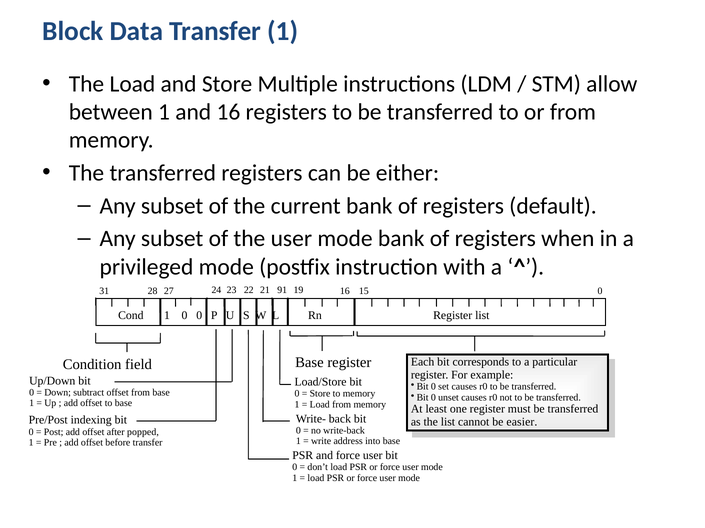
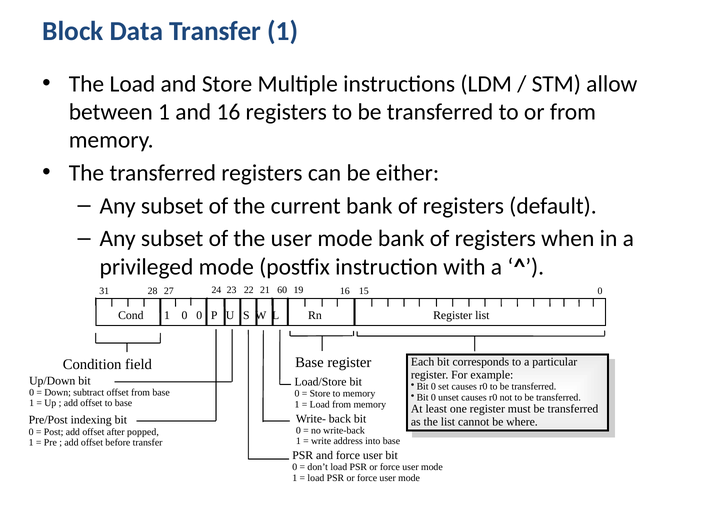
91: 91 -> 60
easier: easier -> where
